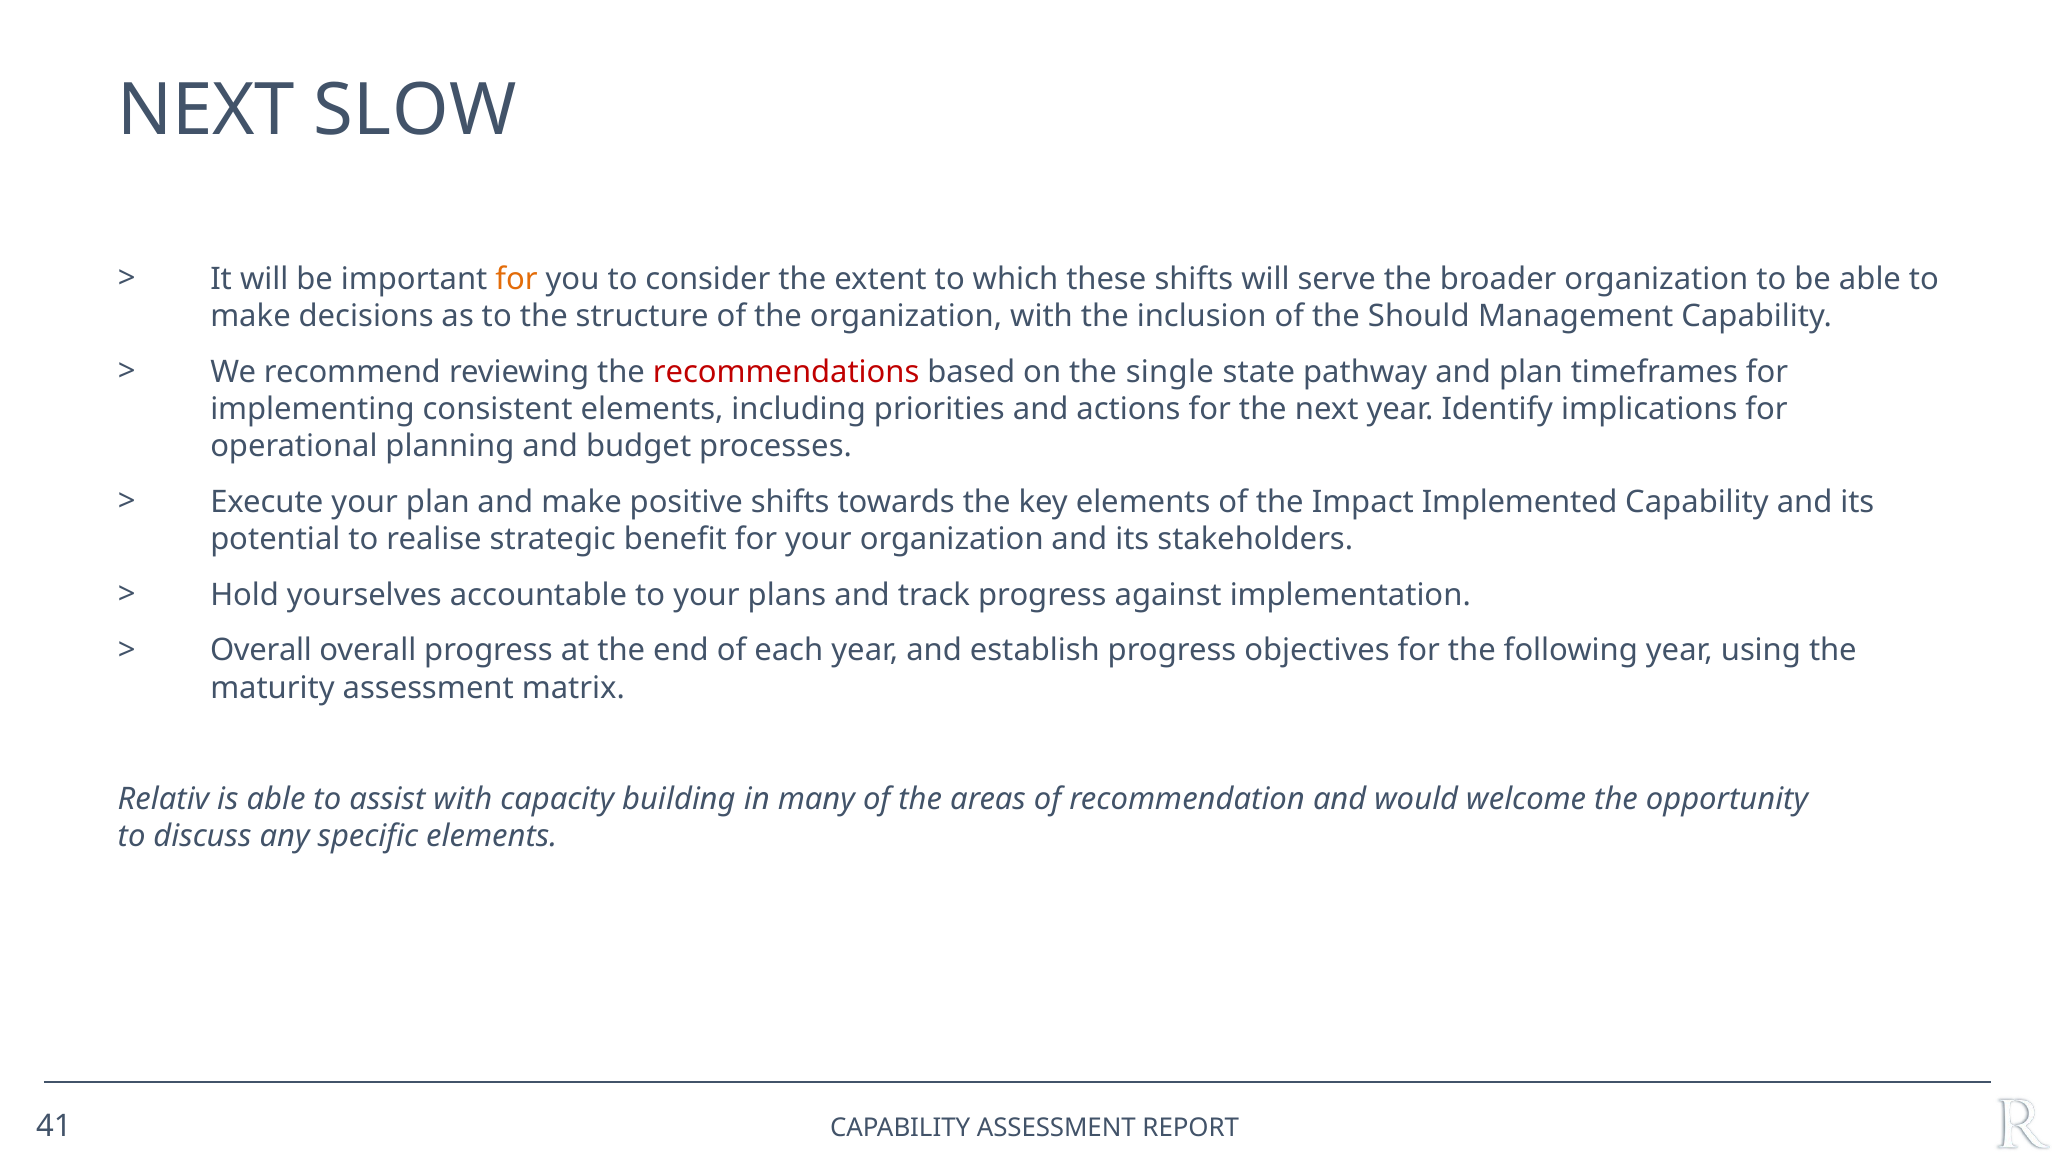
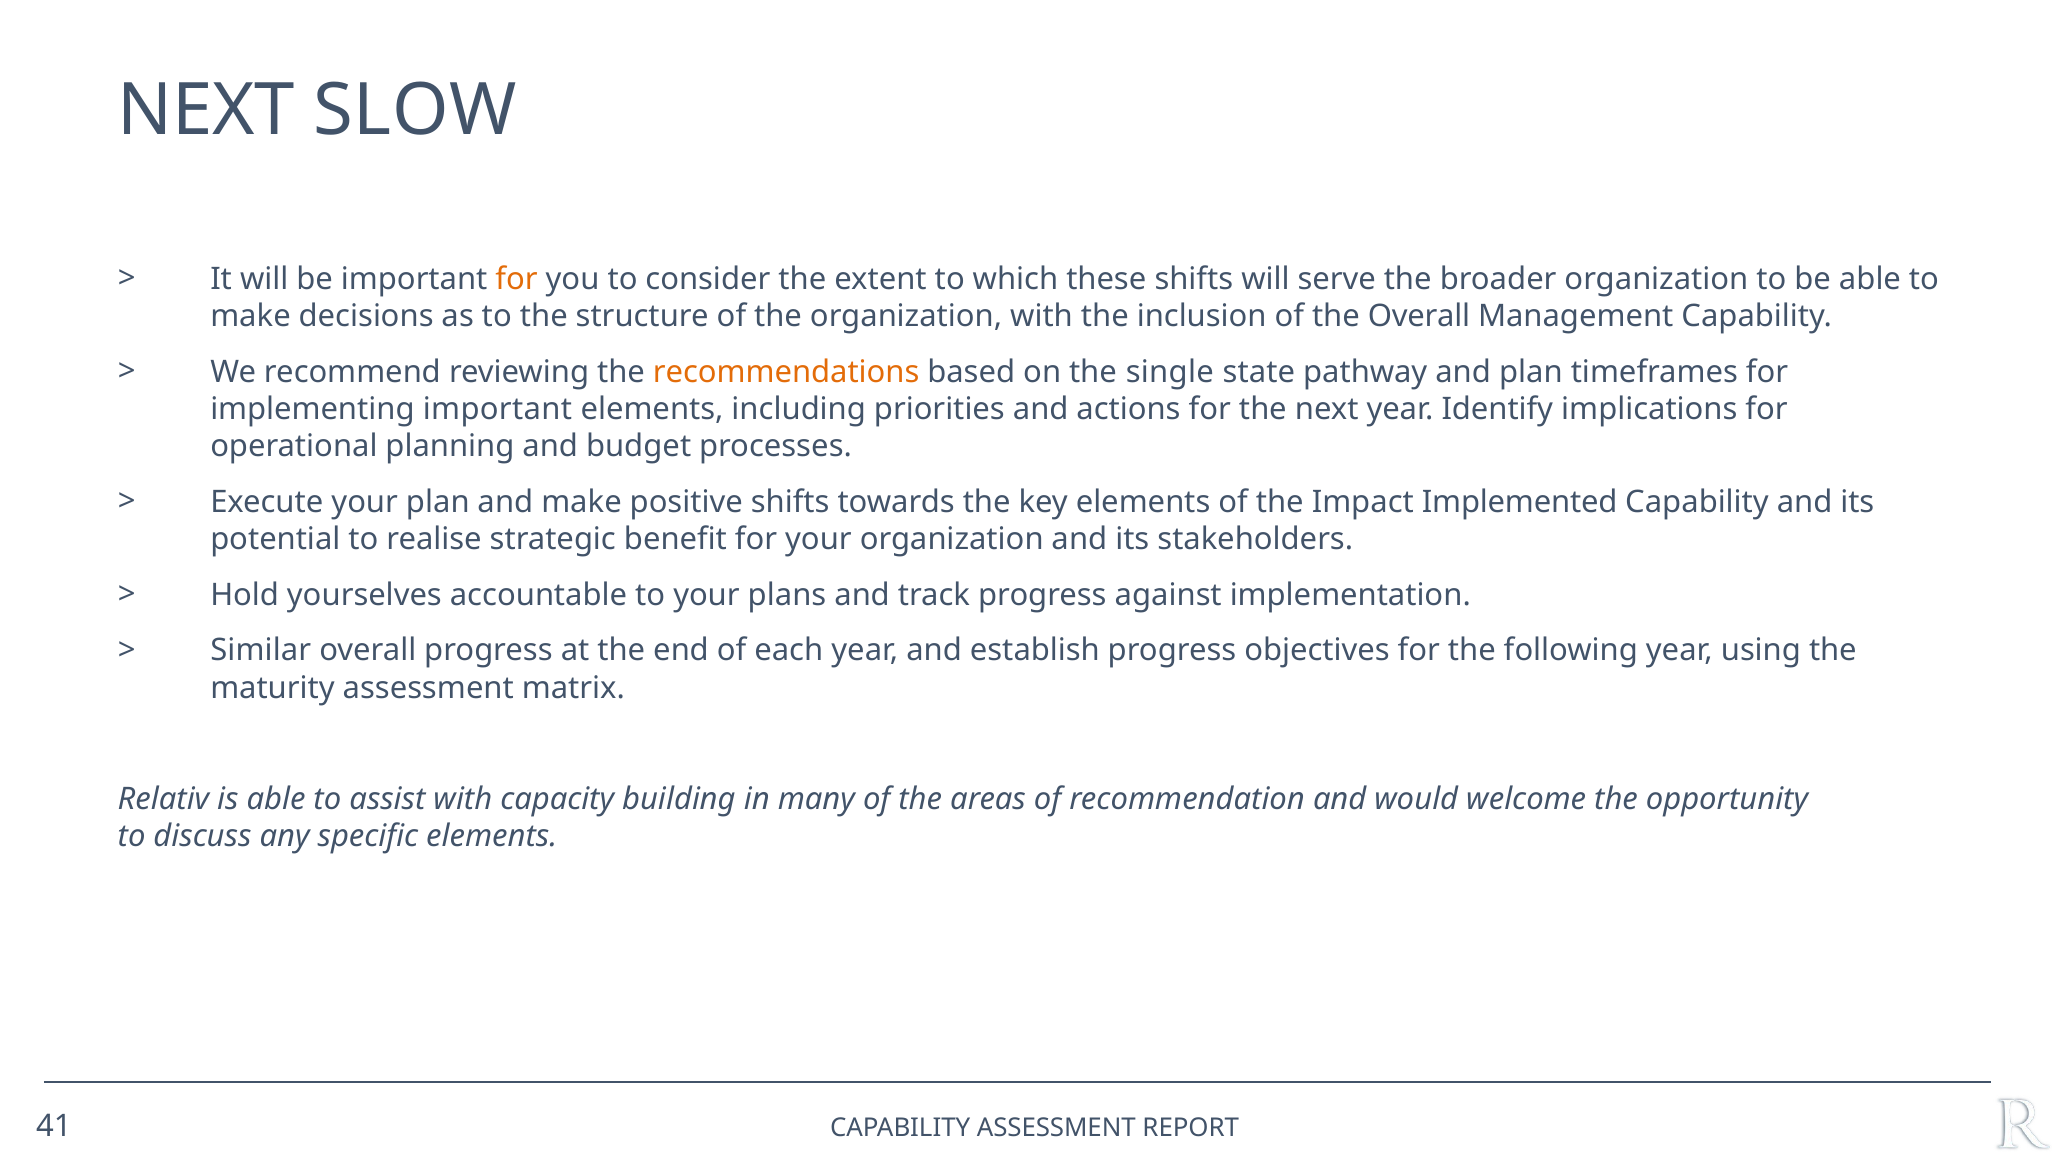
the Should: Should -> Overall
recommendations colour: red -> orange
implementing consistent: consistent -> important
Overall at (261, 651): Overall -> Similar
